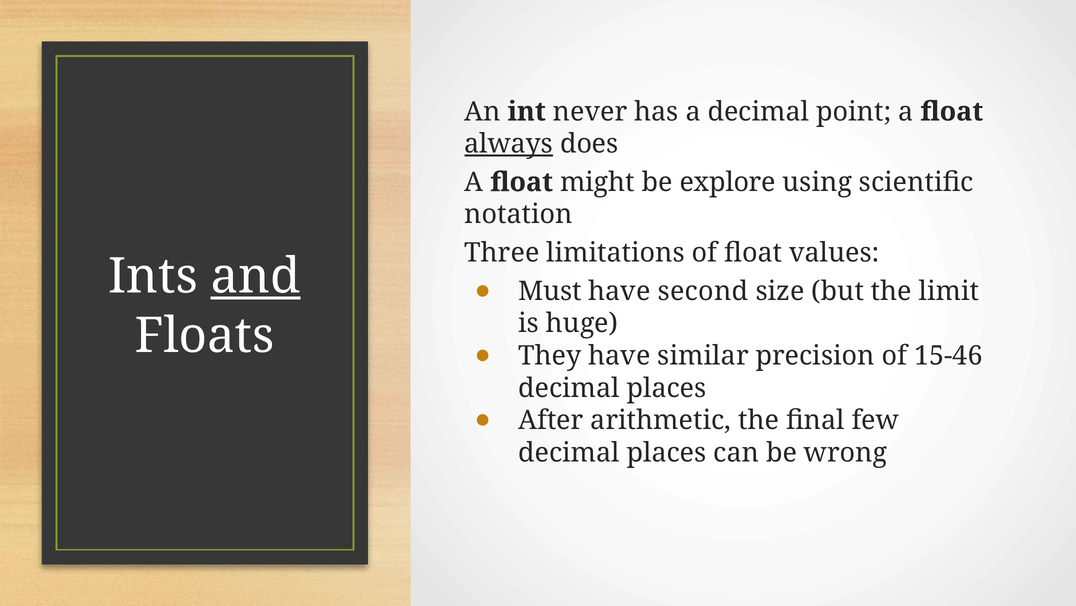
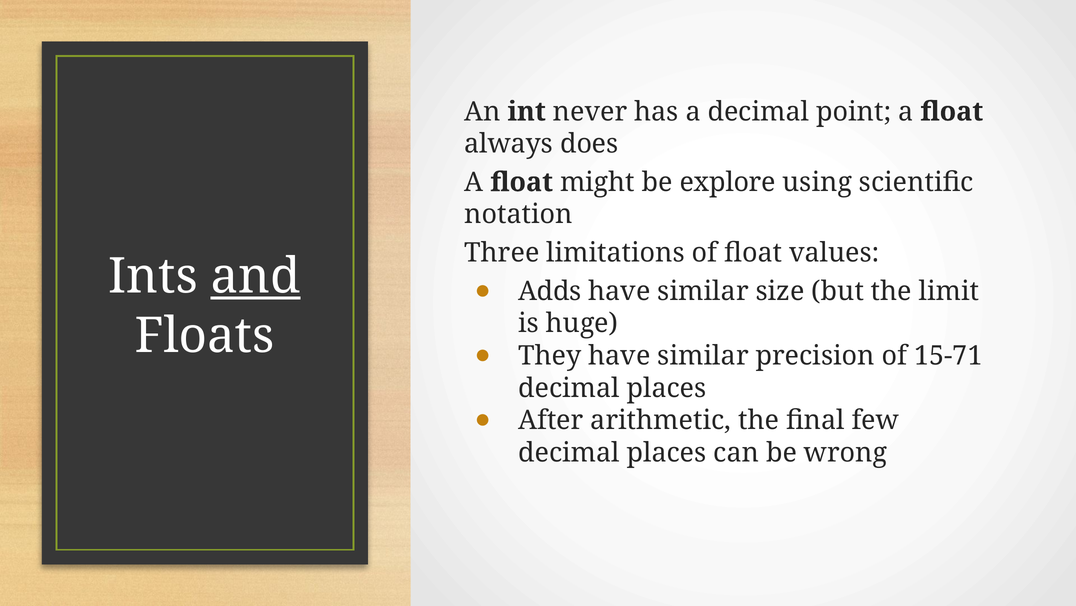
always underline: present -> none
Must: Must -> Adds
second at (703, 291): second -> similar
15-46: 15-46 -> 15-71
